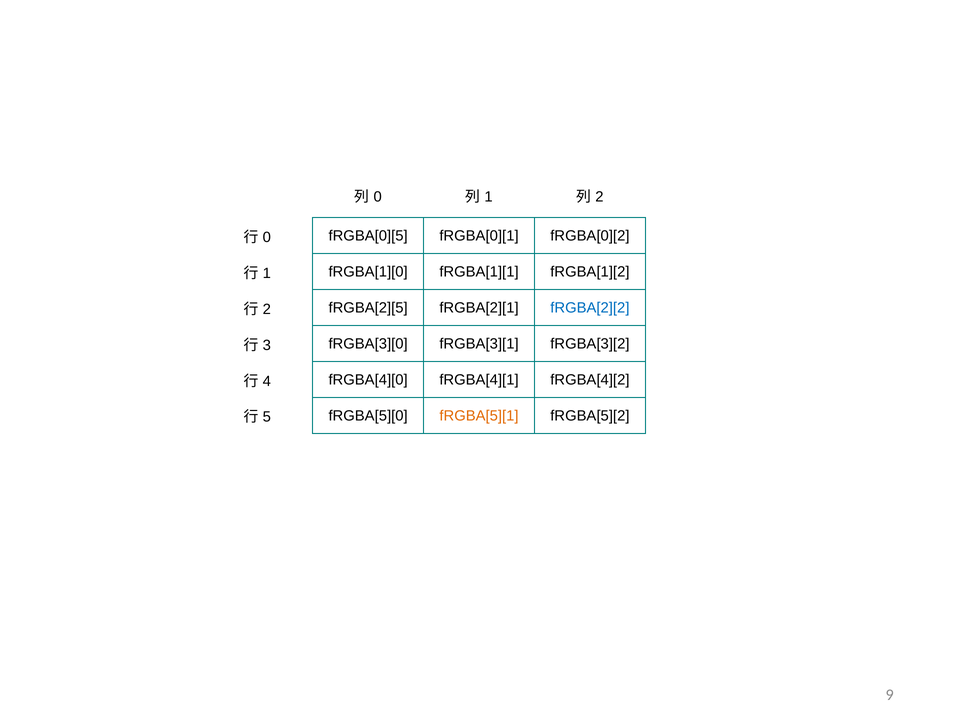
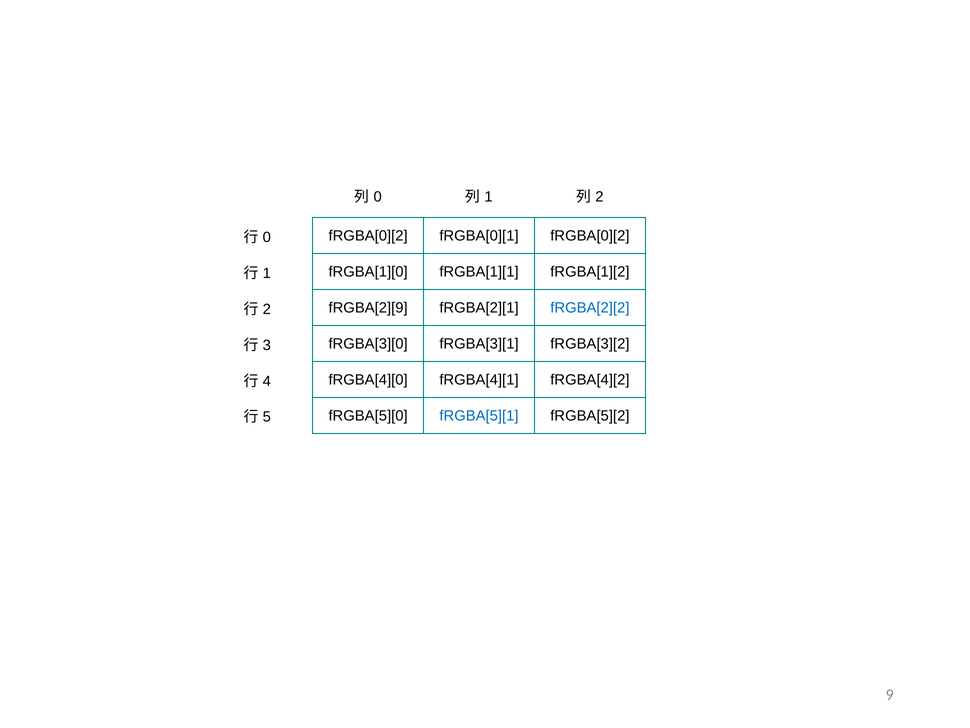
fRGBA[0][5 at (368, 236): fRGBA[0][5 -> fRGBA[0][2
fRGBA[2][5: fRGBA[2][5 -> fRGBA[2][9
fRGBA[5][1 colour: orange -> blue
